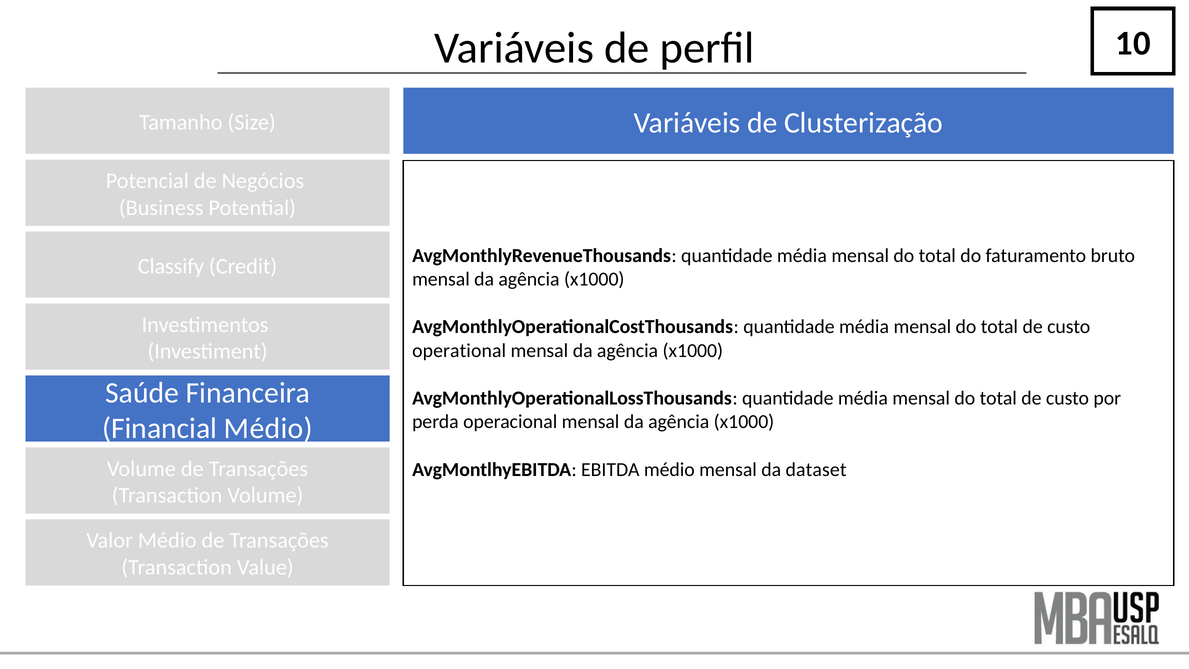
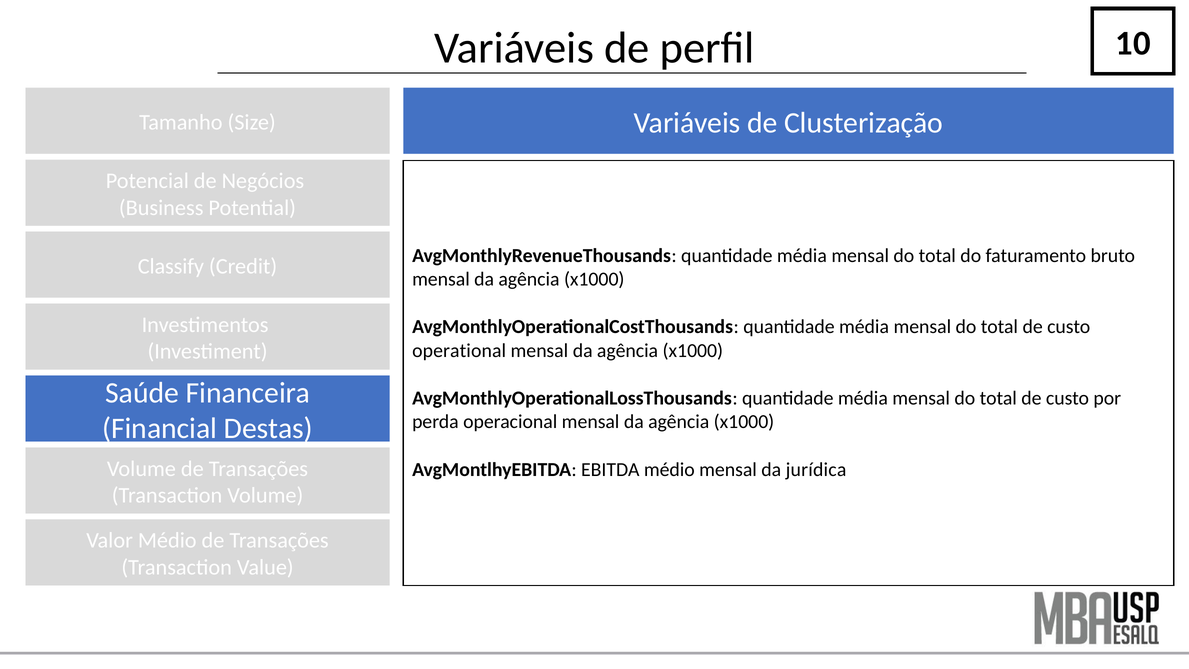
Financial Médio: Médio -> Destas
dataset: dataset -> jurídica
